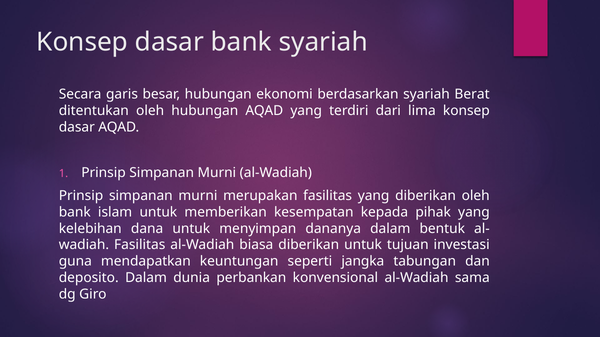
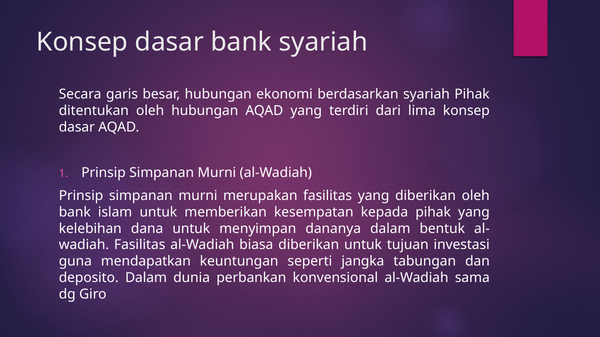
syariah Berat: Berat -> Pihak
